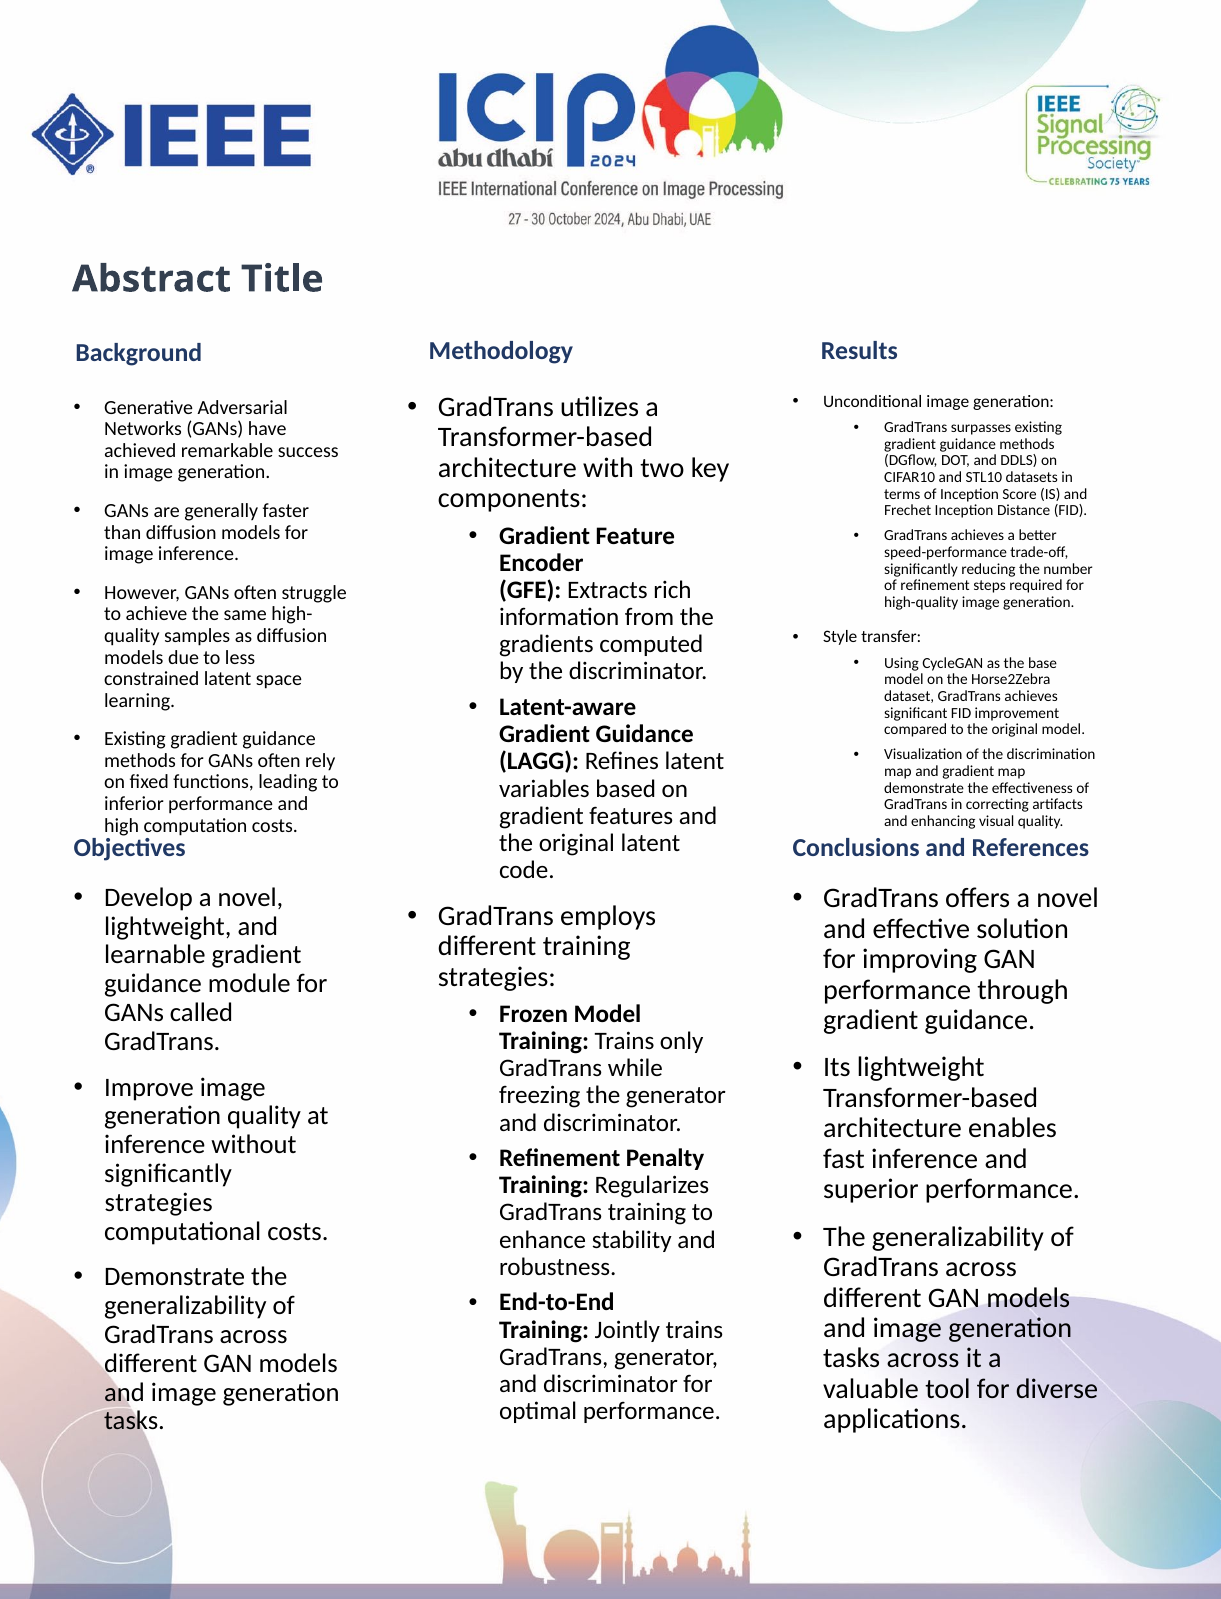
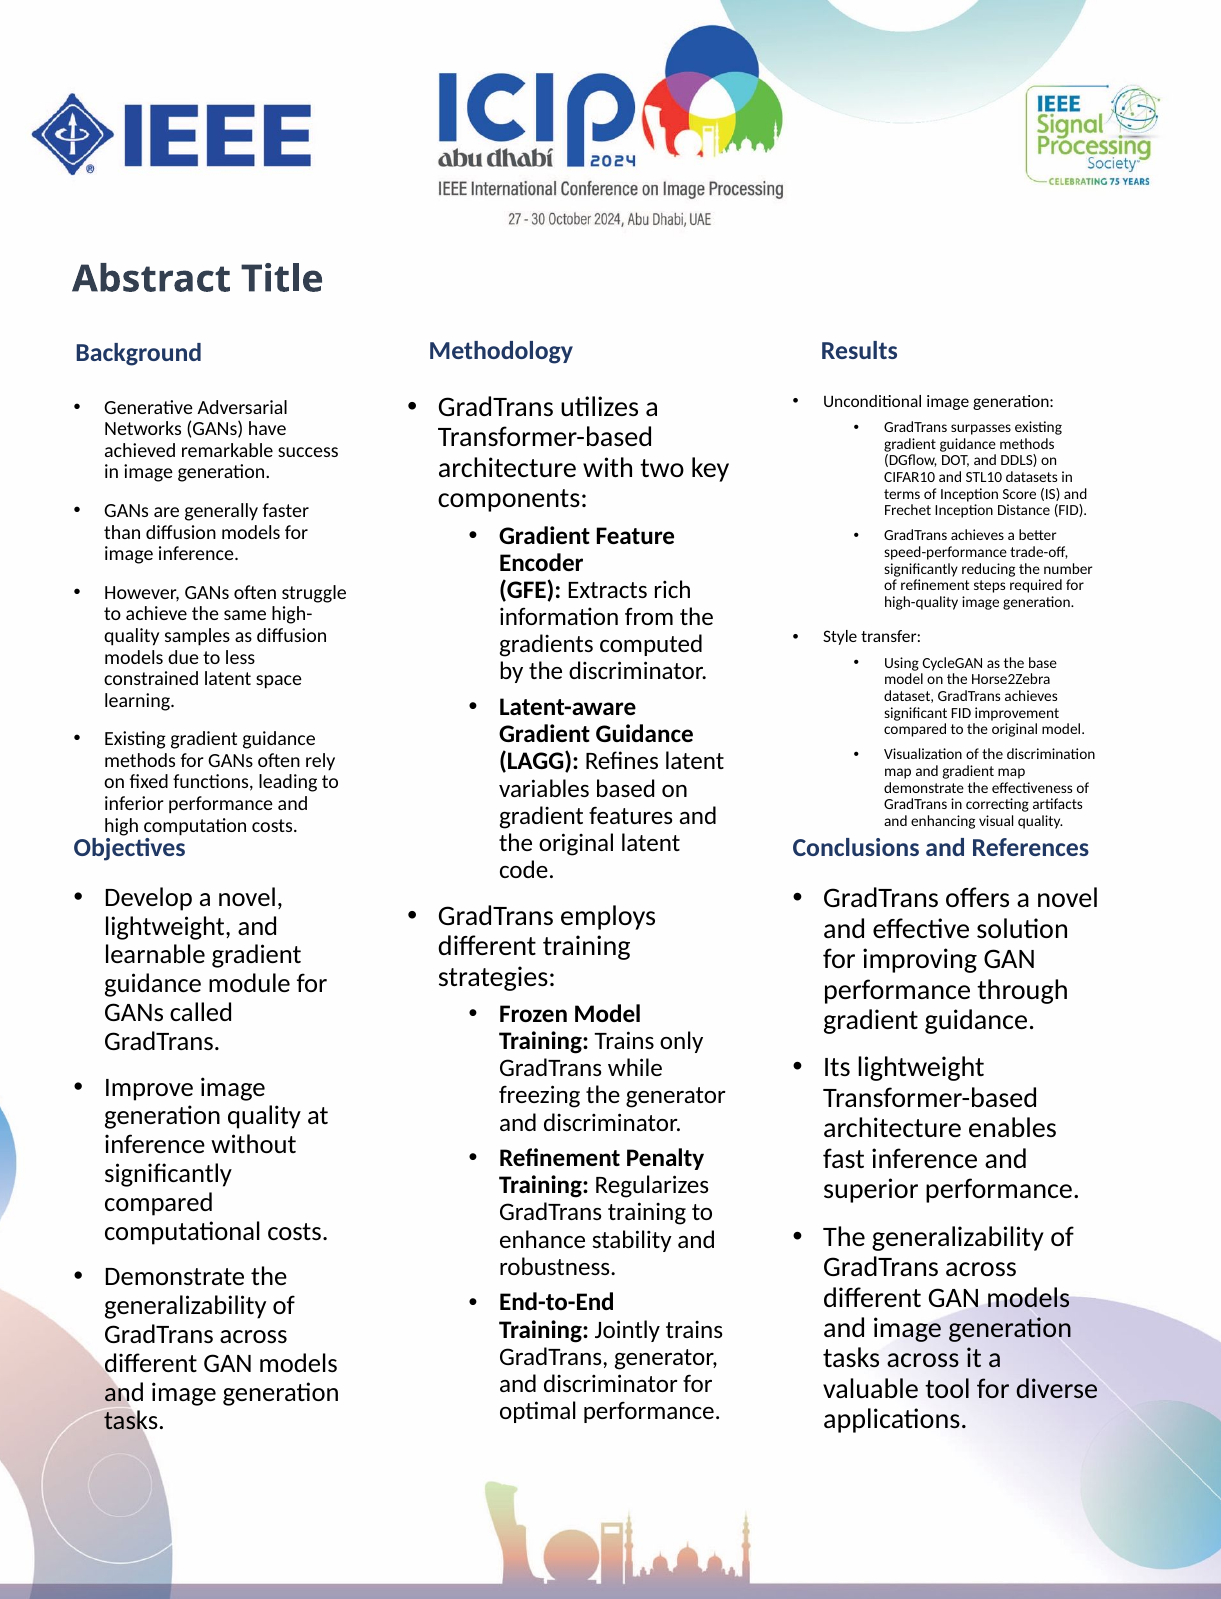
strategies at (159, 1202): strategies -> compared
